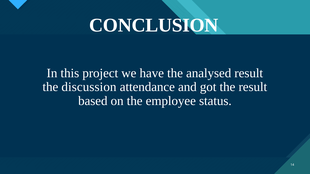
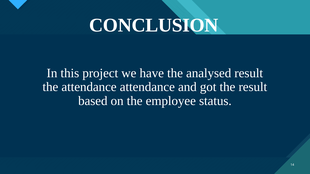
the discussion: discussion -> attendance
